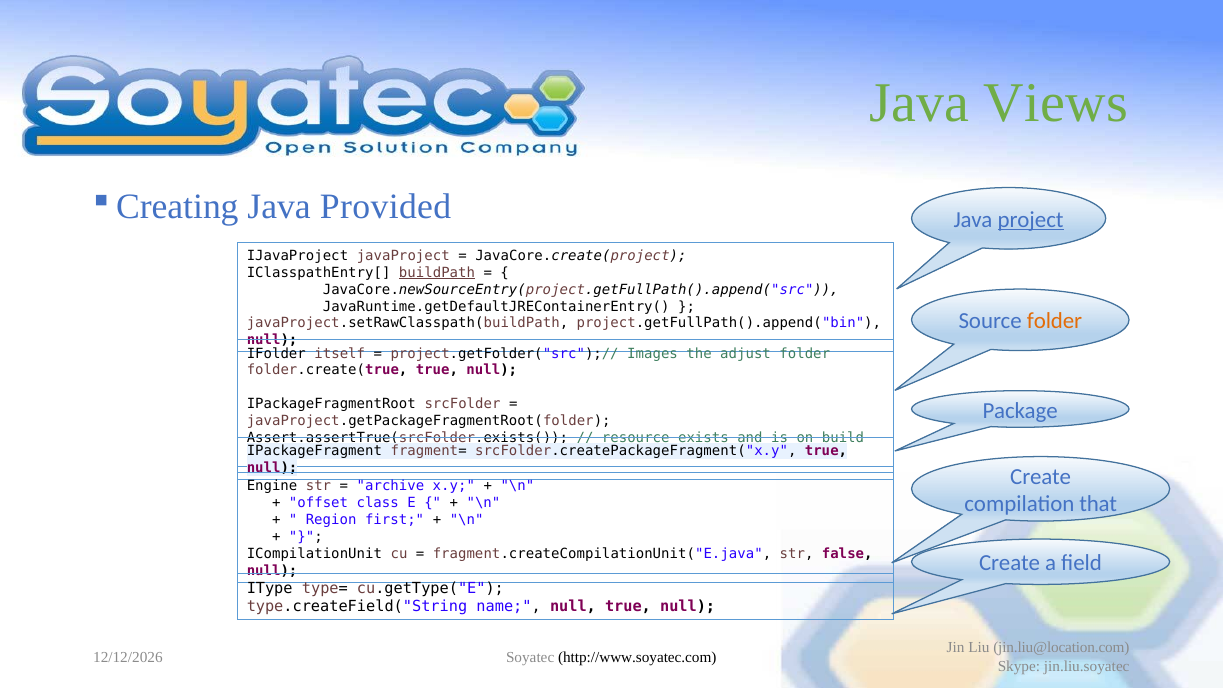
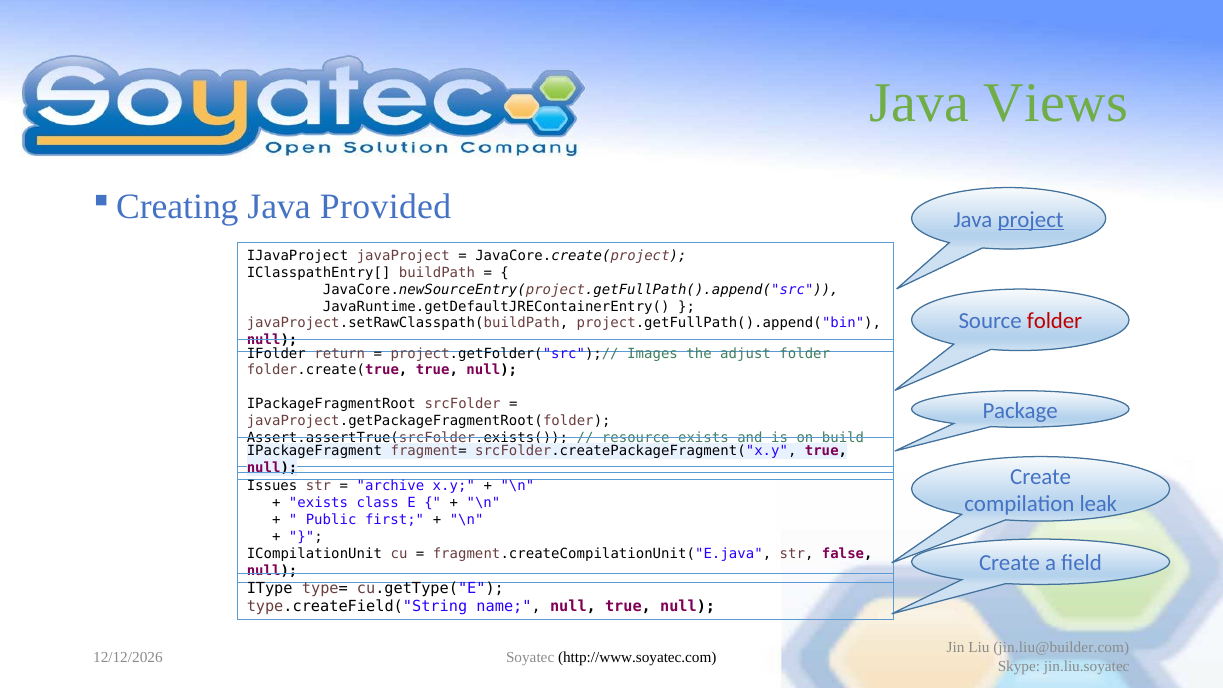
buildPath underline: present -> none
folder at (1055, 321) colour: orange -> red
itself: itself -> return
Engine: Engine -> Issues
that: that -> leak
offset at (319, 503): offset -> exists
Region: Region -> Public
jin.liu@location.com: jin.liu@location.com -> jin.liu@builder.com
